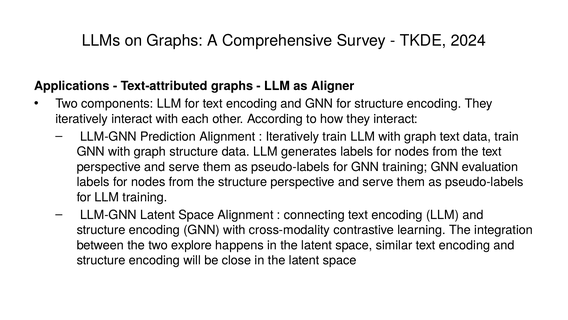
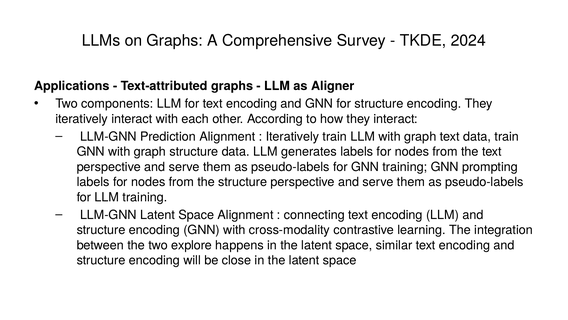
evaluation: evaluation -> prompting
